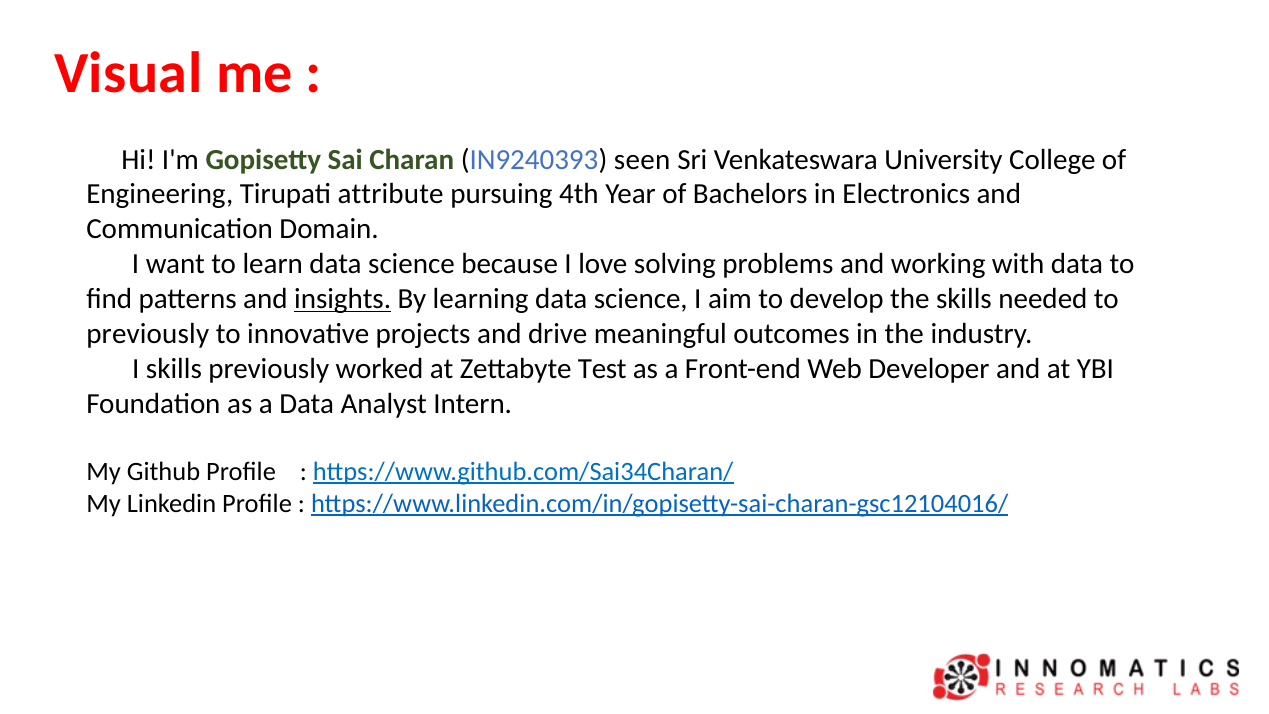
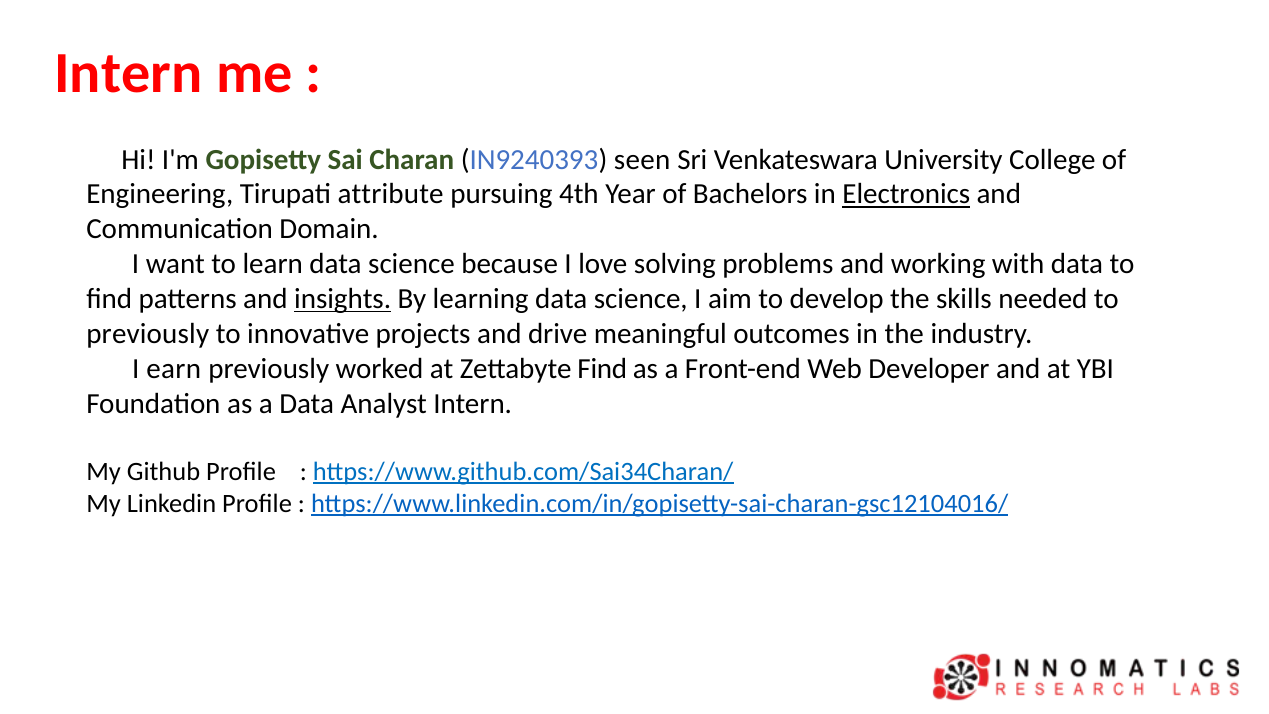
Visual at (128, 74): Visual -> Intern
Electronics underline: none -> present
I skills: skills -> earn
Zettabyte Test: Test -> Find
